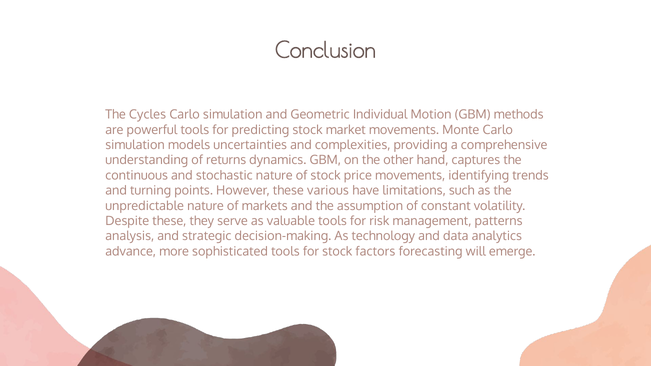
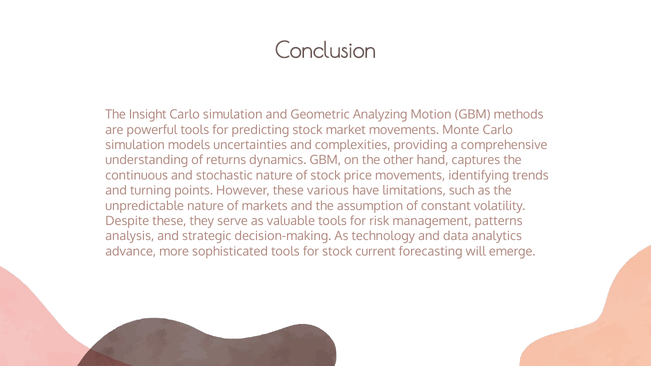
Cycles: Cycles -> Insight
Individual: Individual -> Analyzing
factors: factors -> current
